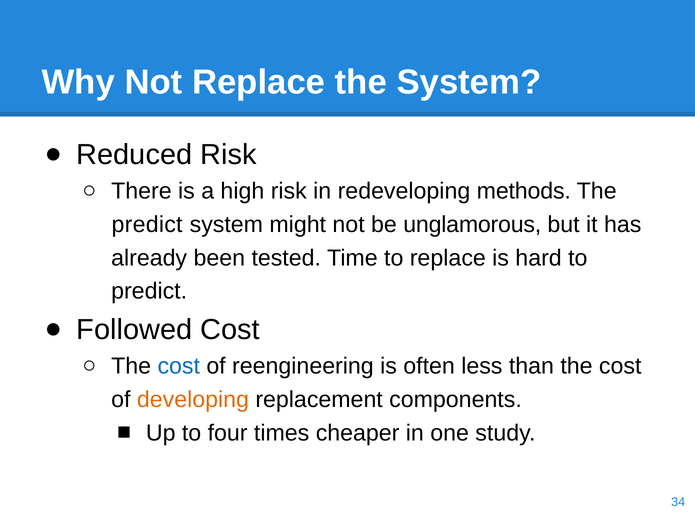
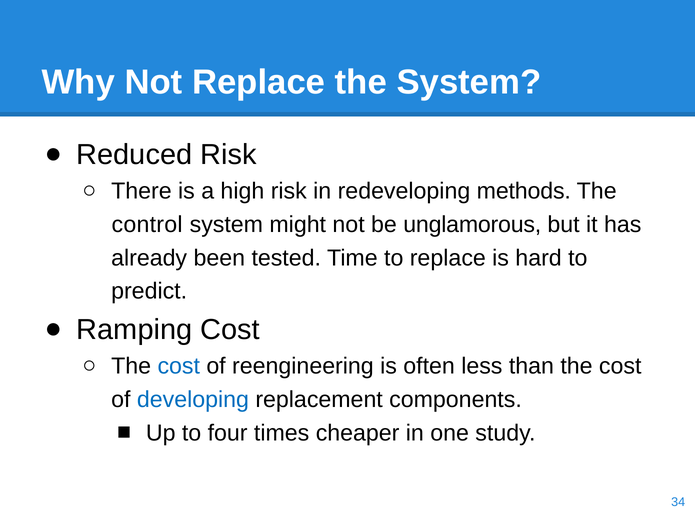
predict at (147, 225): predict -> control
Followed: Followed -> Ramping
developing colour: orange -> blue
